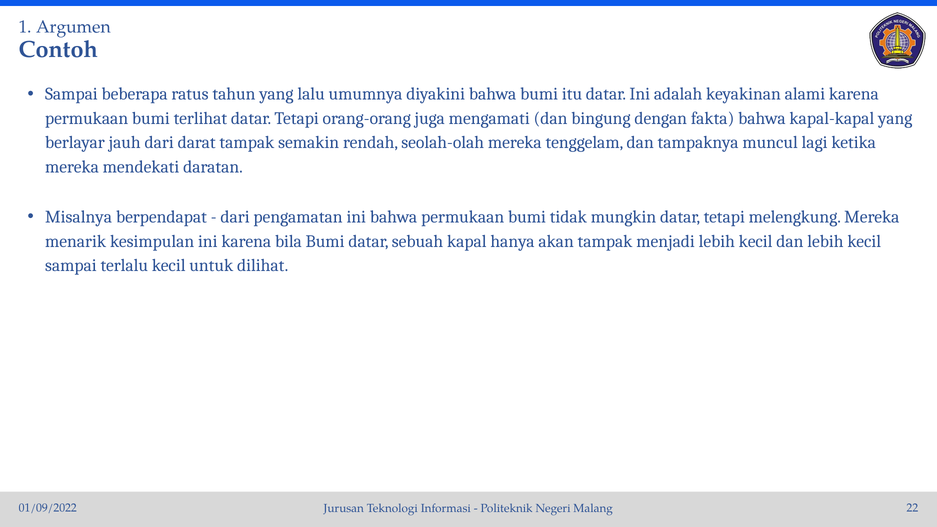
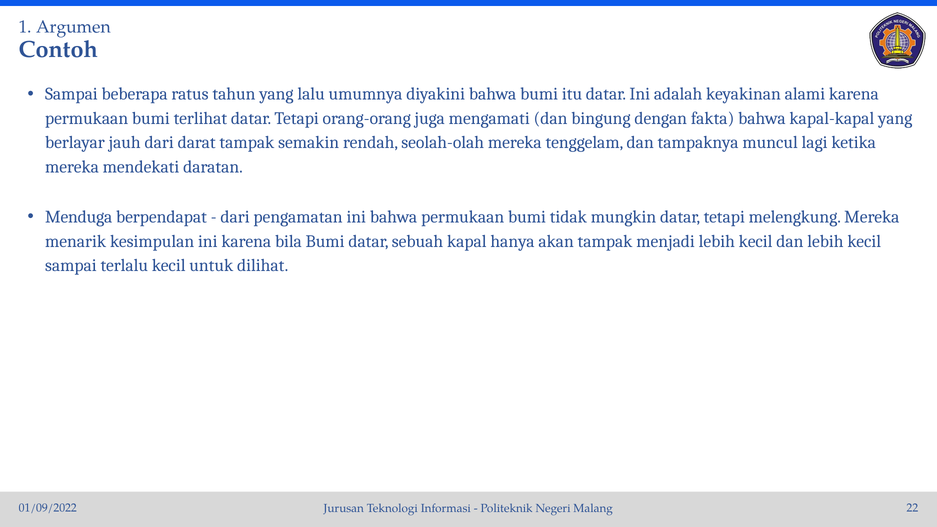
Misalnya: Misalnya -> Menduga
